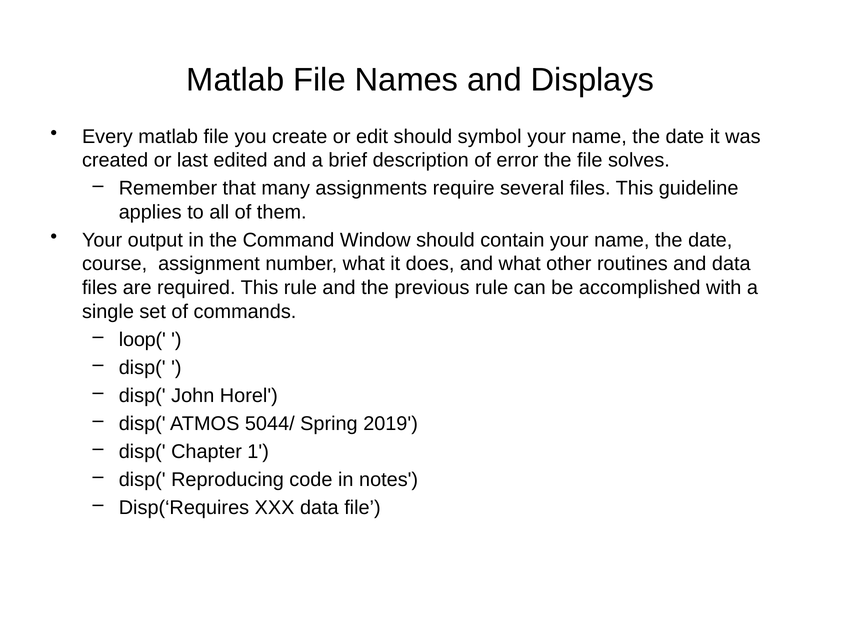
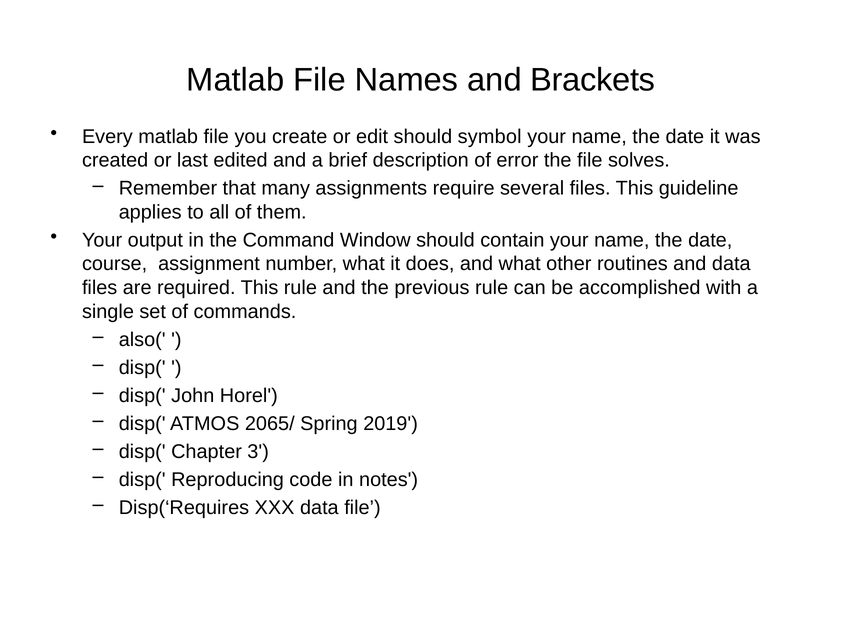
Displays: Displays -> Brackets
loop(: loop( -> also(
5044/: 5044/ -> 2065/
1: 1 -> 3
